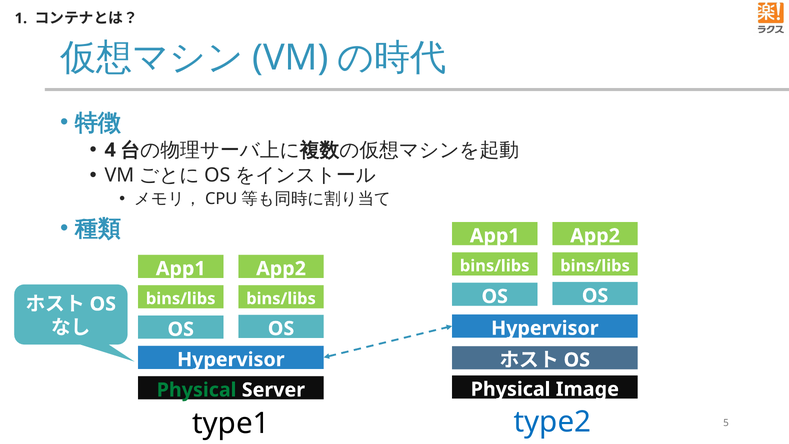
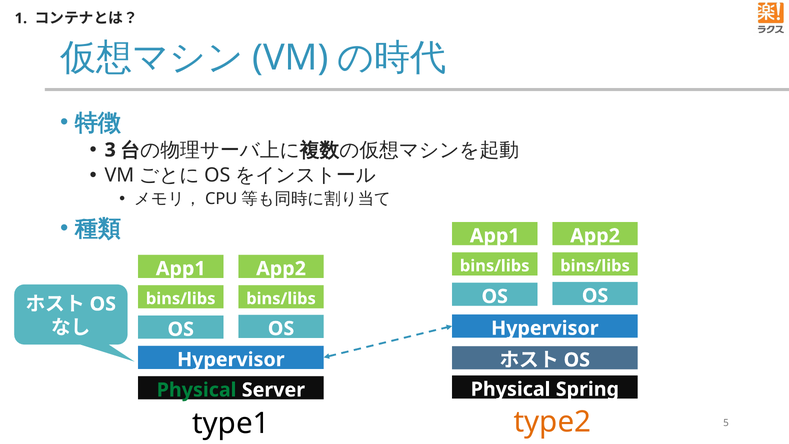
4: 4 -> 3
Image: Image -> Spring
type2 colour: blue -> orange
